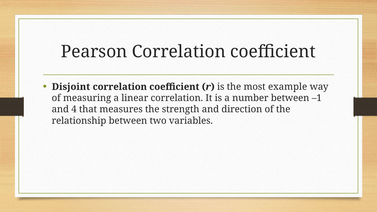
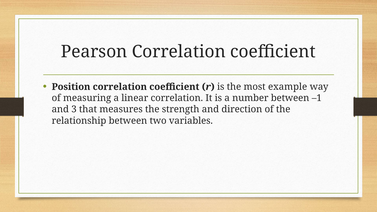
Disjoint: Disjoint -> Position
4: 4 -> 3
